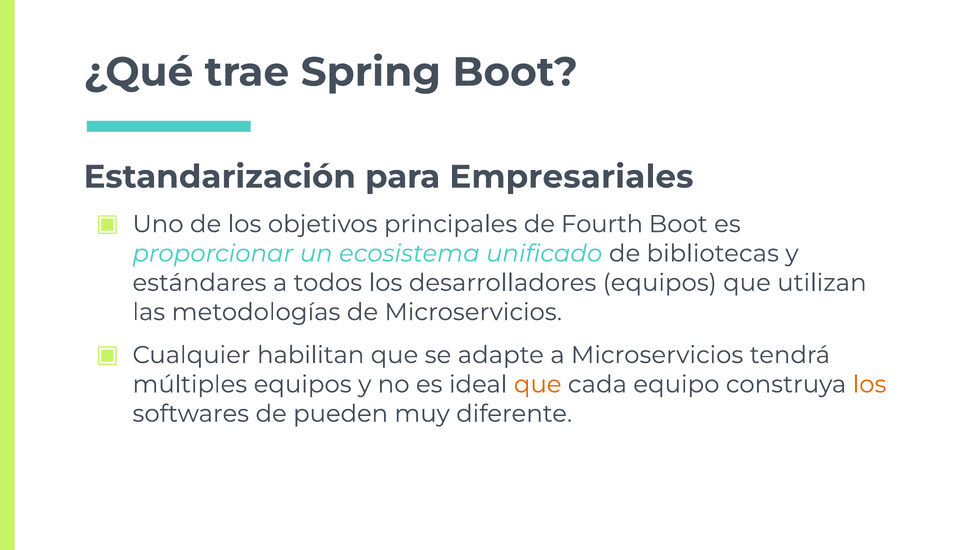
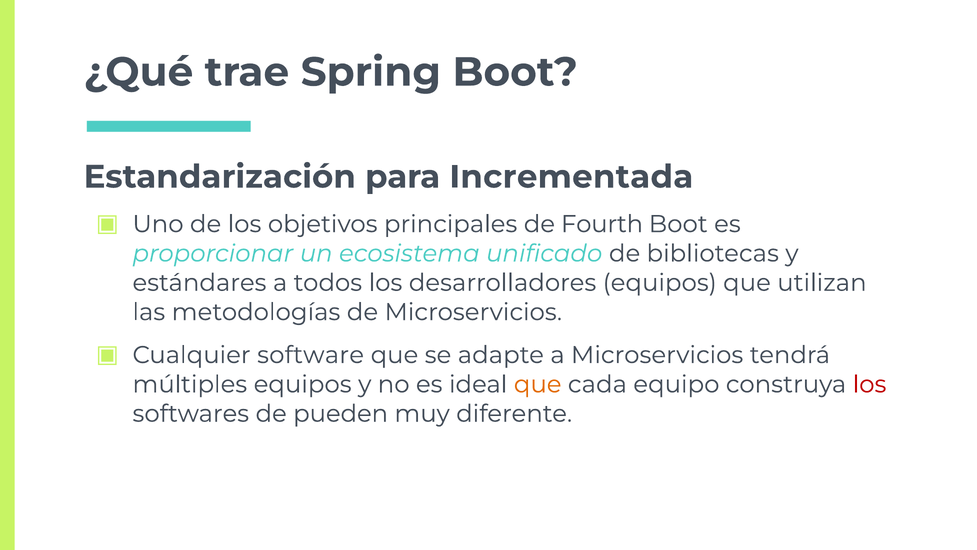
Empresariales: Empresariales -> Incrementada
habilitan: habilitan -> software
los at (870, 384) colour: orange -> red
